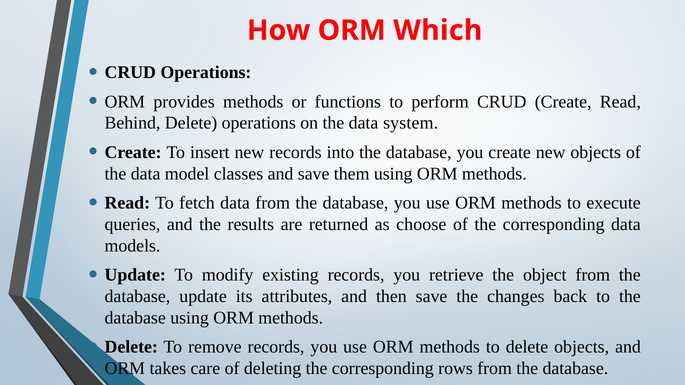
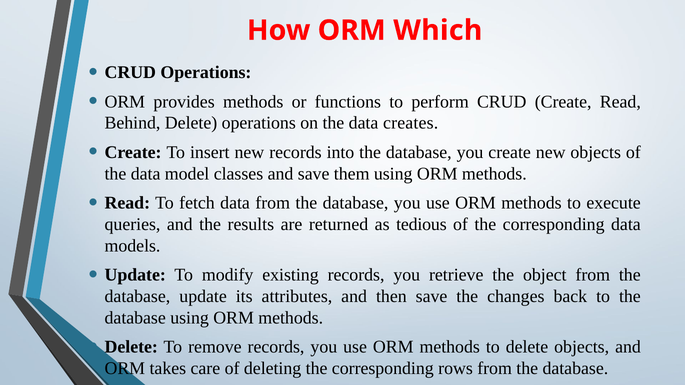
system: system -> creates
choose: choose -> tedious
